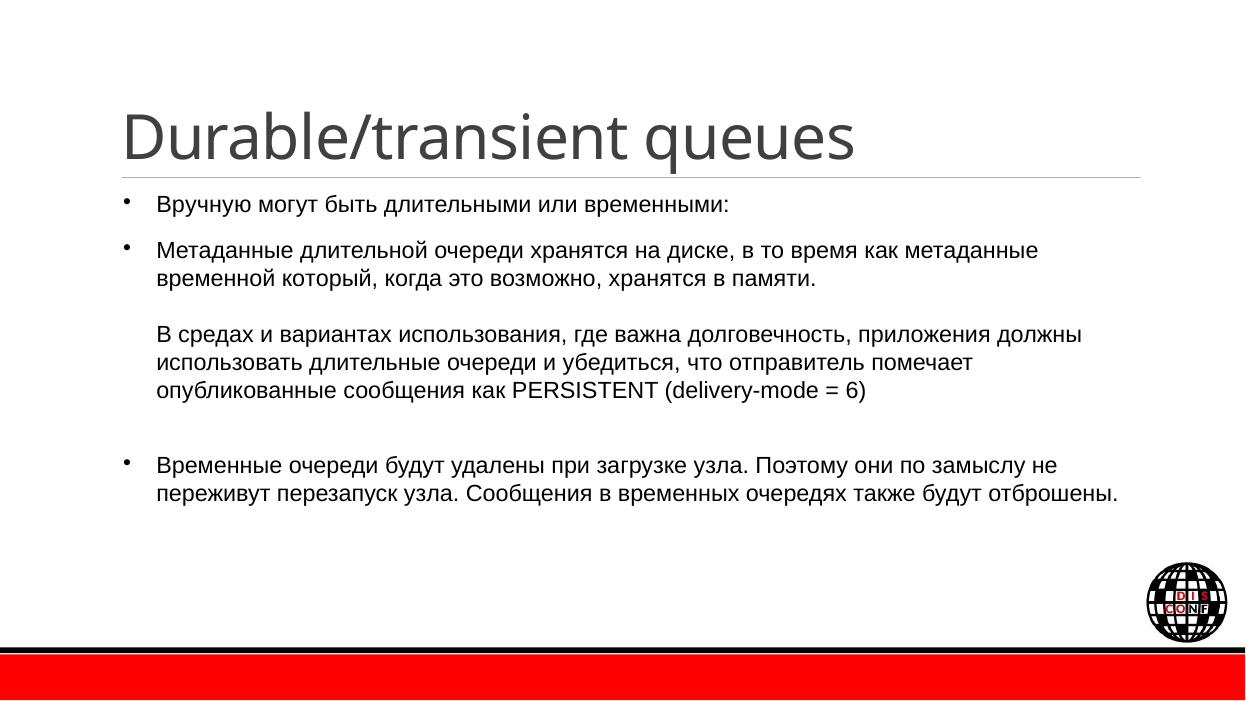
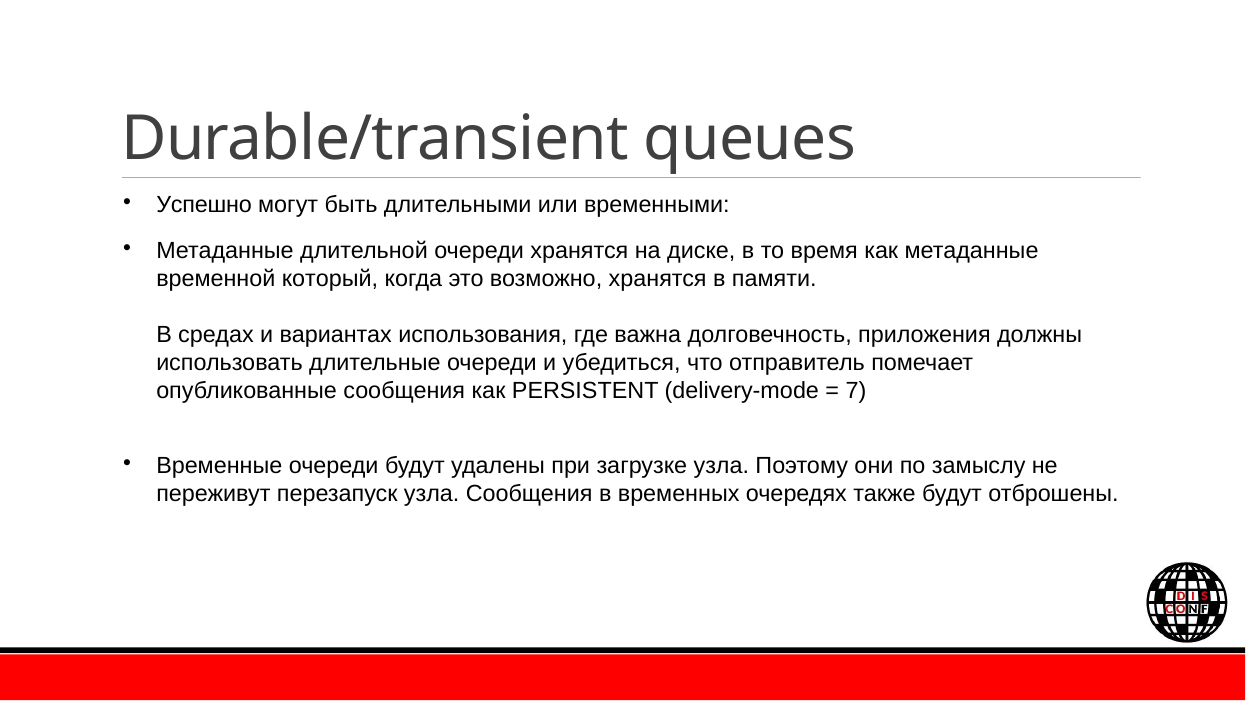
Вручную: Вручную -> Успешно
6: 6 -> 7
